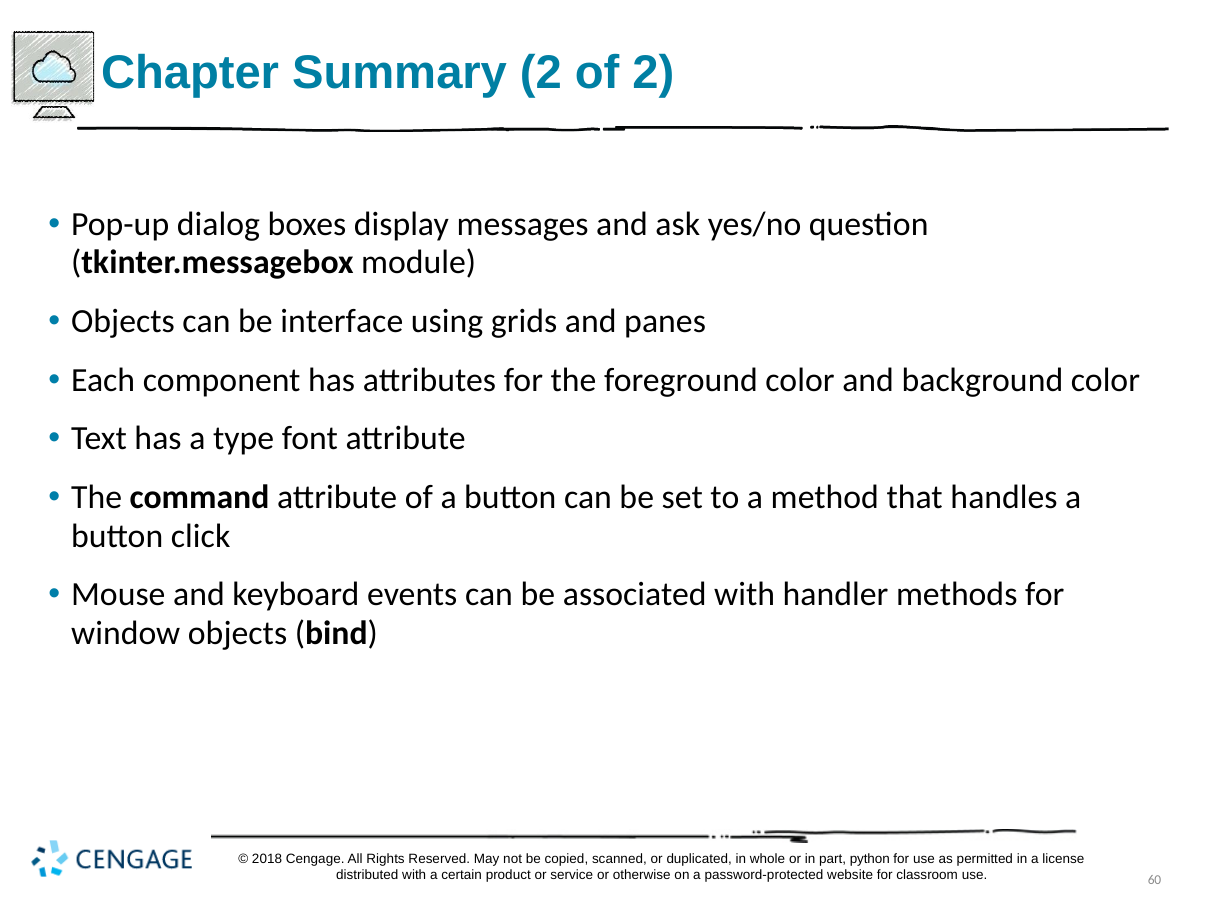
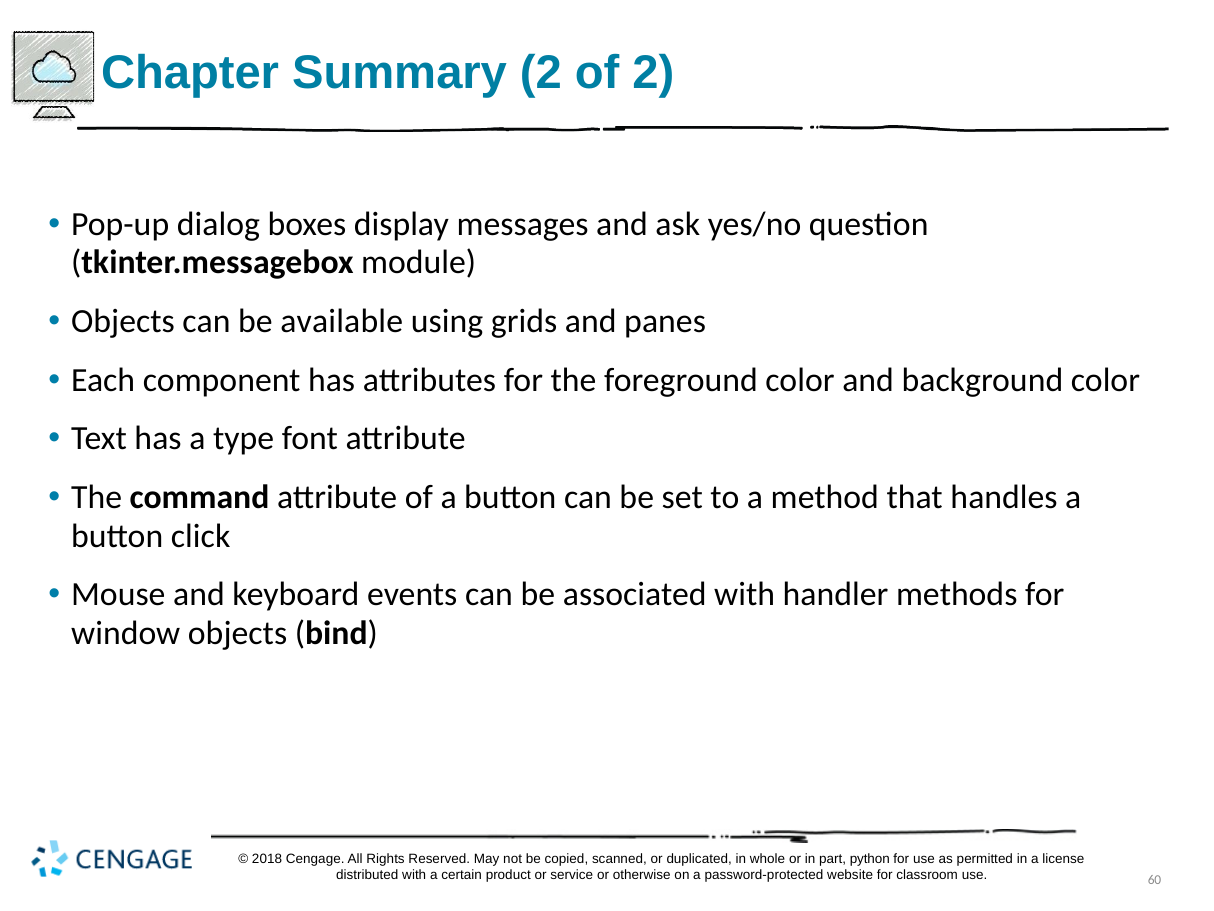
interface: interface -> available
